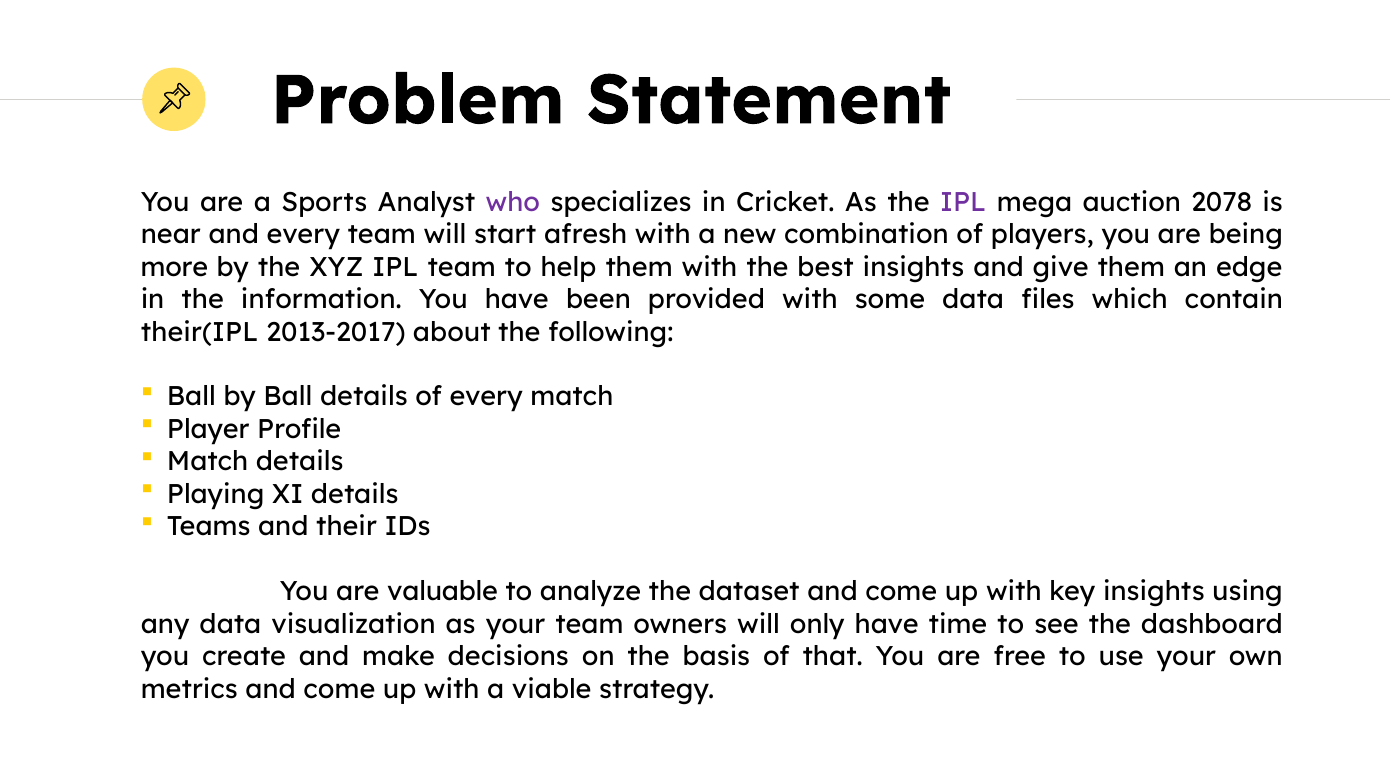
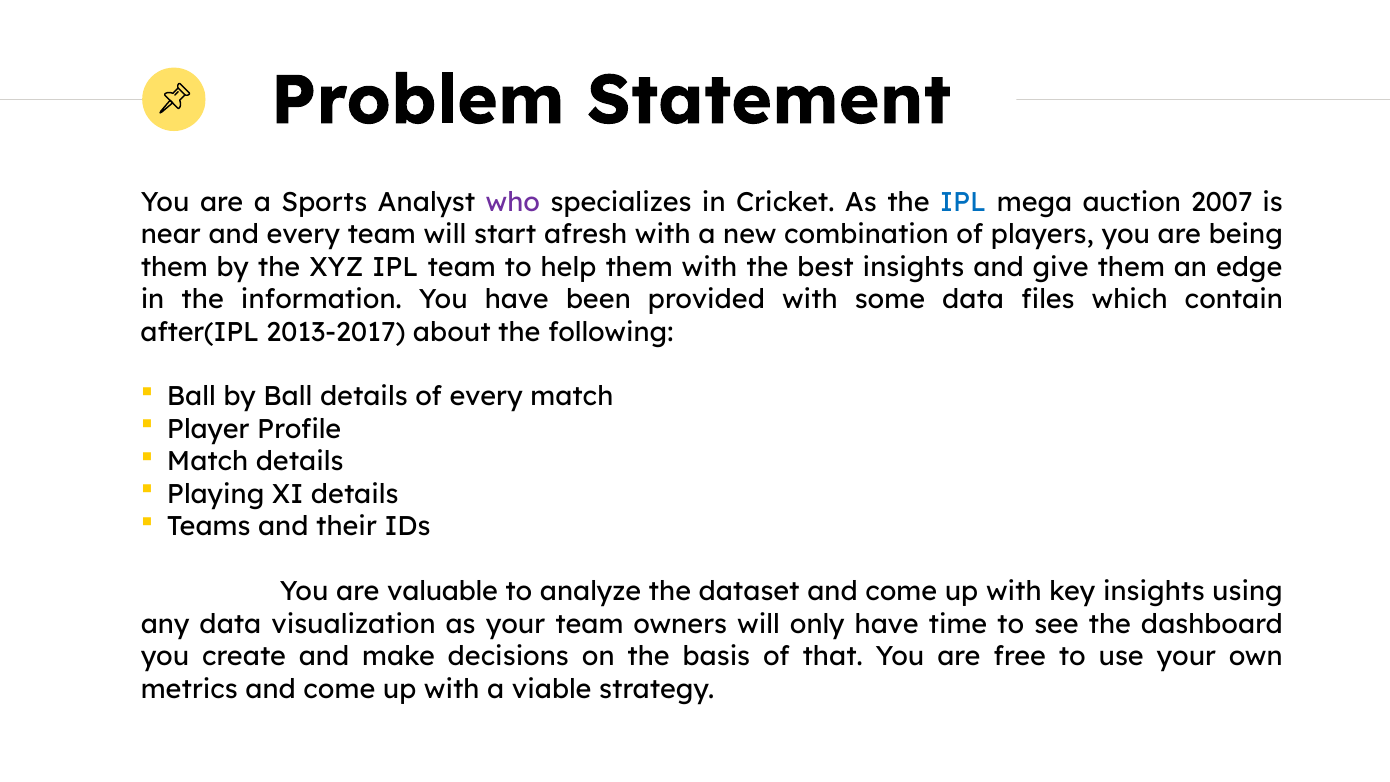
IPL at (963, 202) colour: purple -> blue
2078: 2078 -> 2007
more at (174, 267): more -> them
their(IPL: their(IPL -> after(IPL
